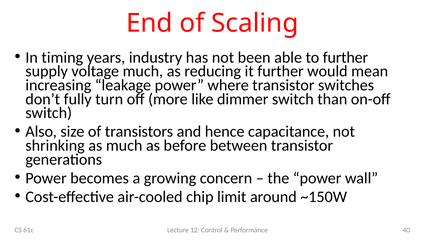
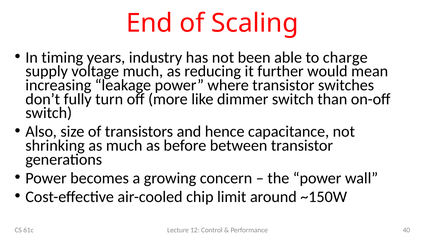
to further: further -> charge
